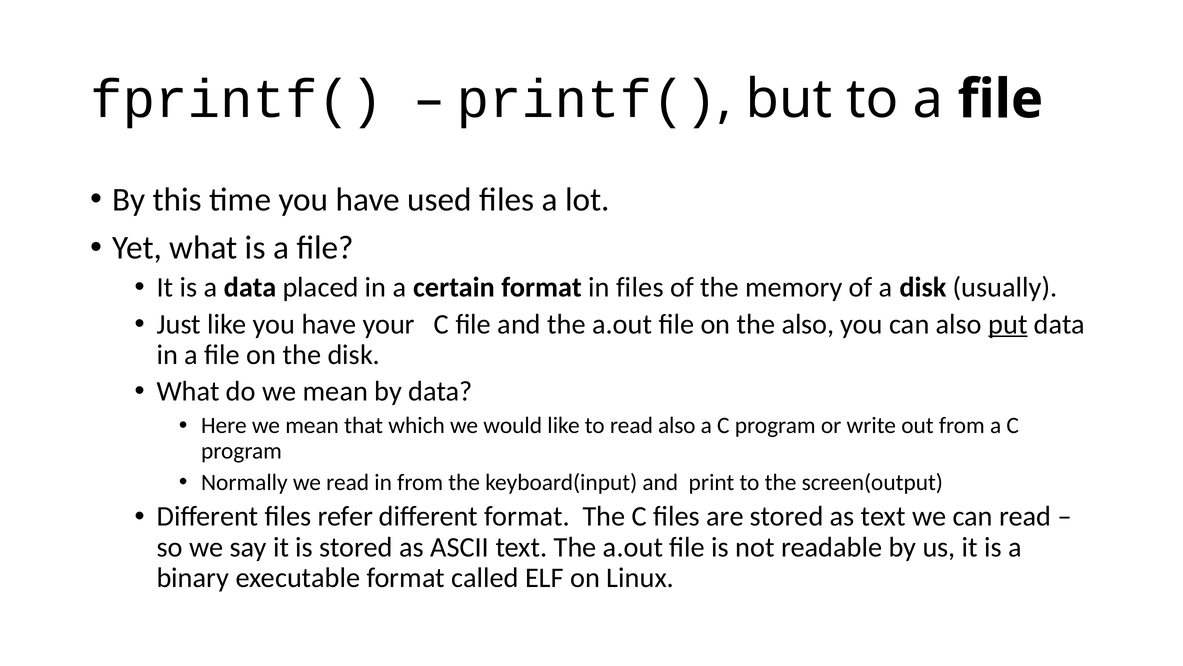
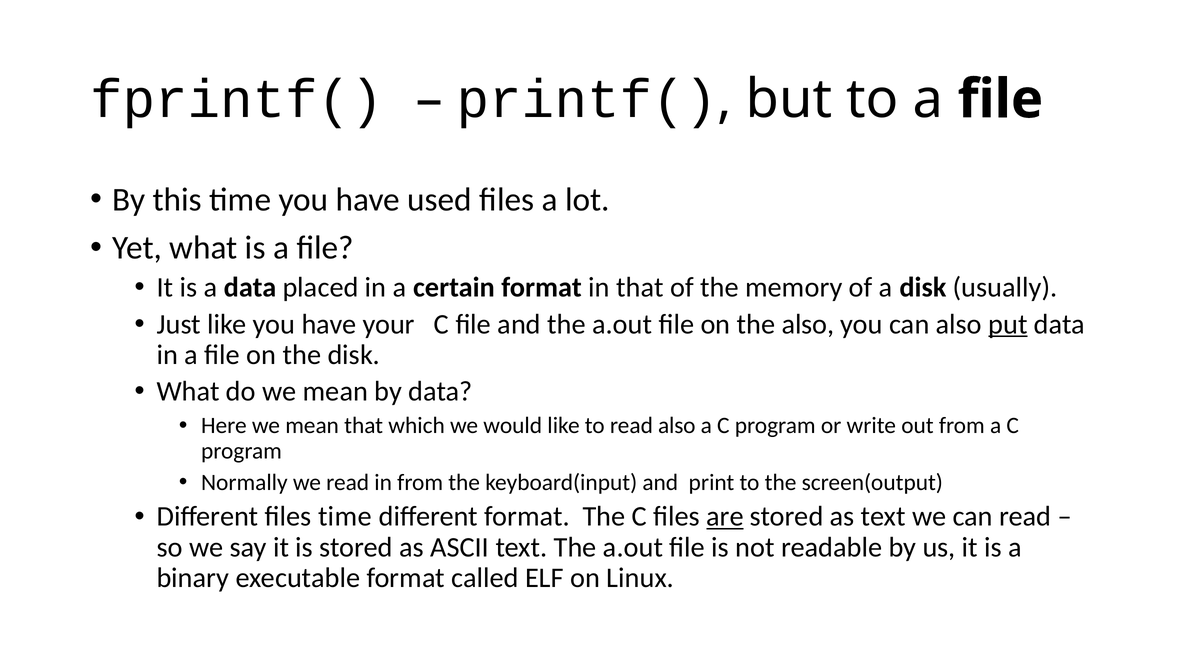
in files: files -> that
files refer: refer -> time
are underline: none -> present
